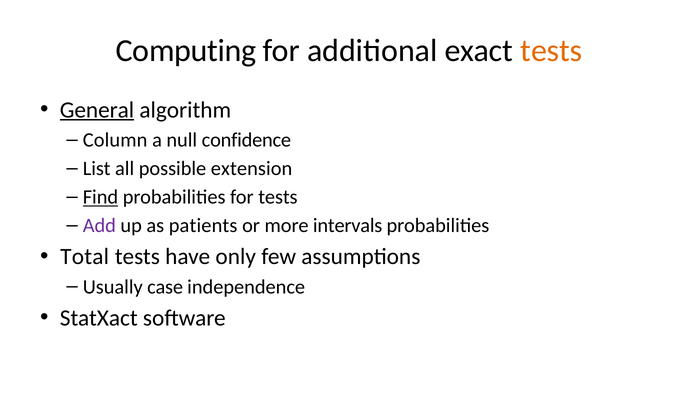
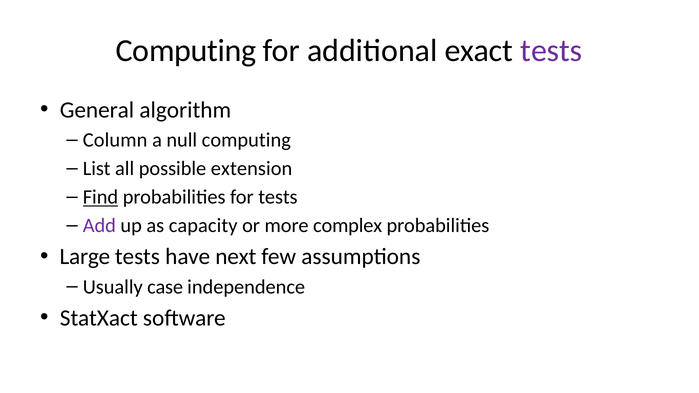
tests at (551, 51) colour: orange -> purple
General underline: present -> none
null confidence: confidence -> computing
patients: patients -> capacity
intervals: intervals -> complex
Total: Total -> Large
only: only -> next
